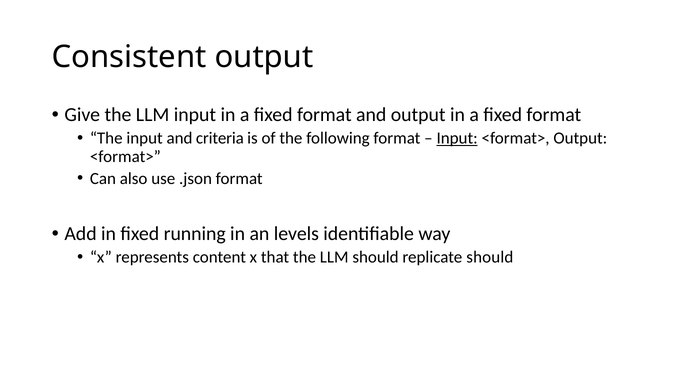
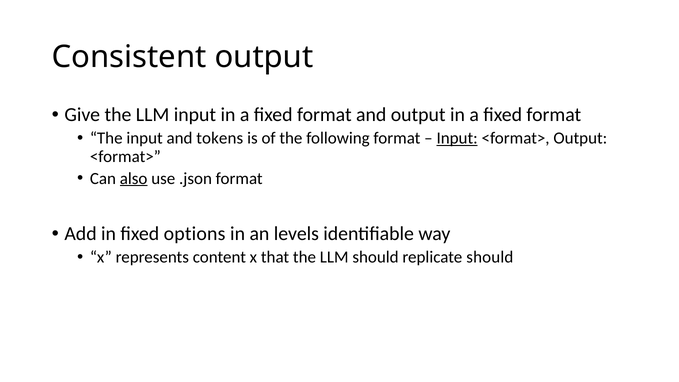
criteria: criteria -> tokens
also underline: none -> present
running: running -> options
